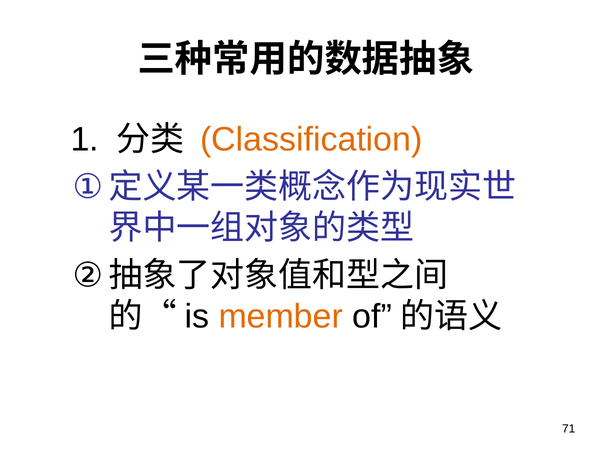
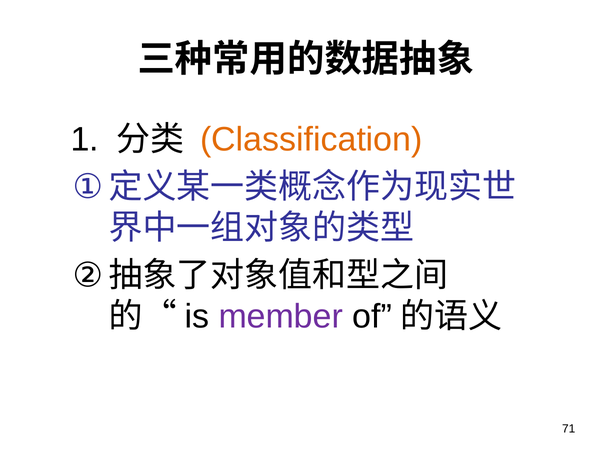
member colour: orange -> purple
